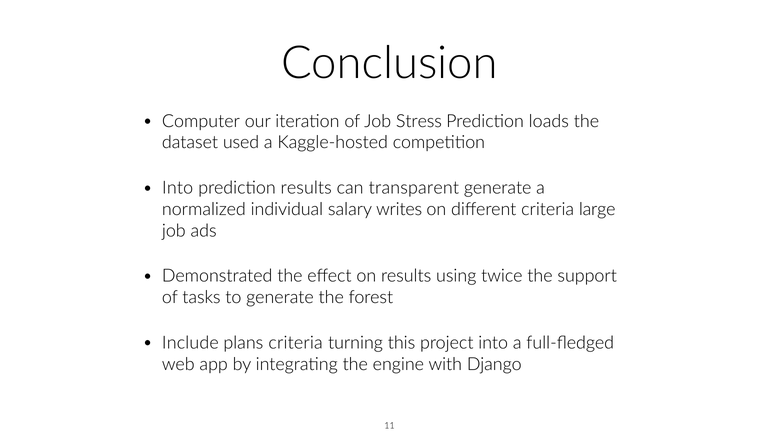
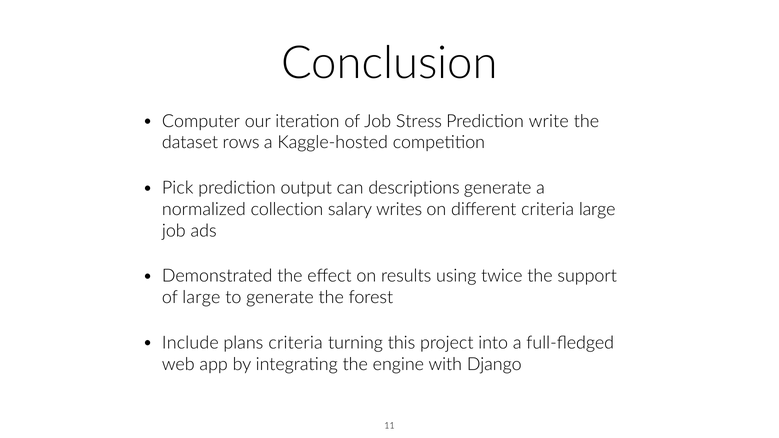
loads: loads -> write
used: used -> rows
Into at (178, 188): Into -> Pick
prediction results: results -> output
transparent: transparent -> descriptions
individual: individual -> collection
of tasks: tasks -> large
